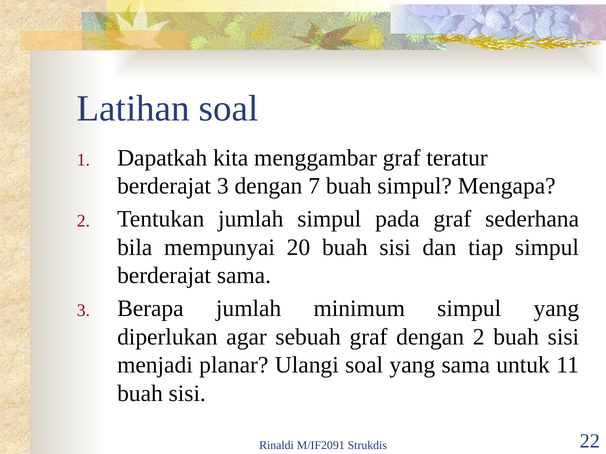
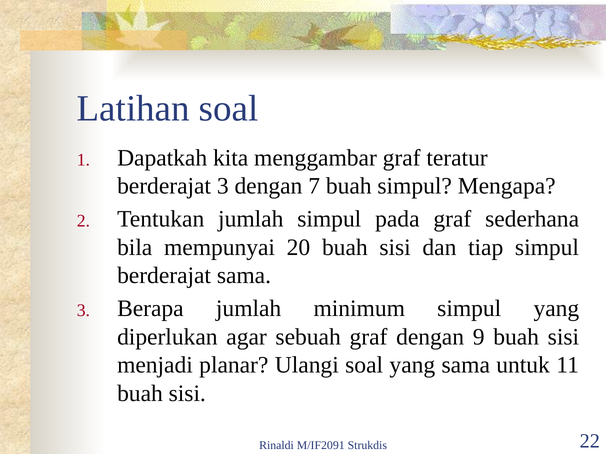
dengan 2: 2 -> 9
